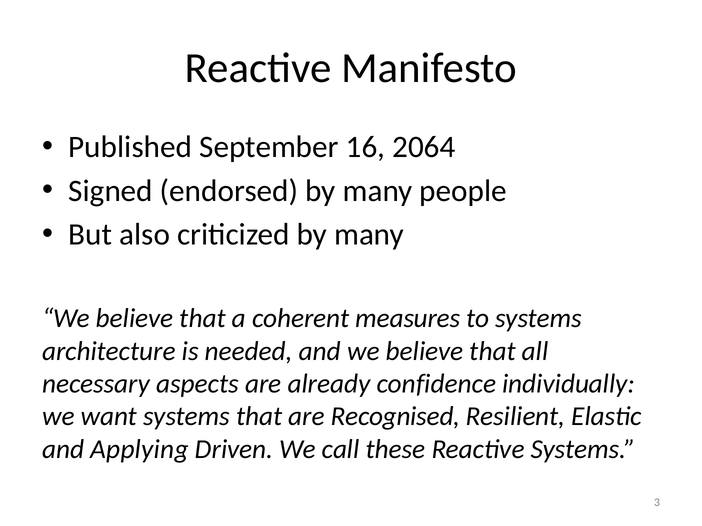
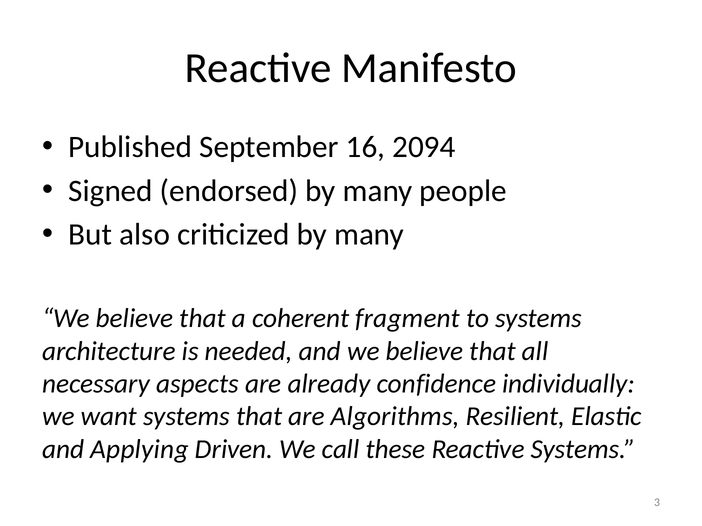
2064: 2064 -> 2094
measures: measures -> fragment
Recognised: Recognised -> Algorithms
